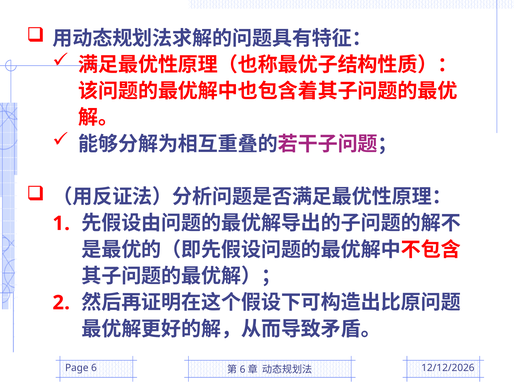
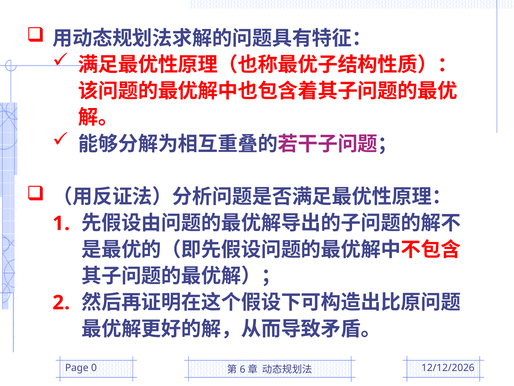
6: 6 -> 0
